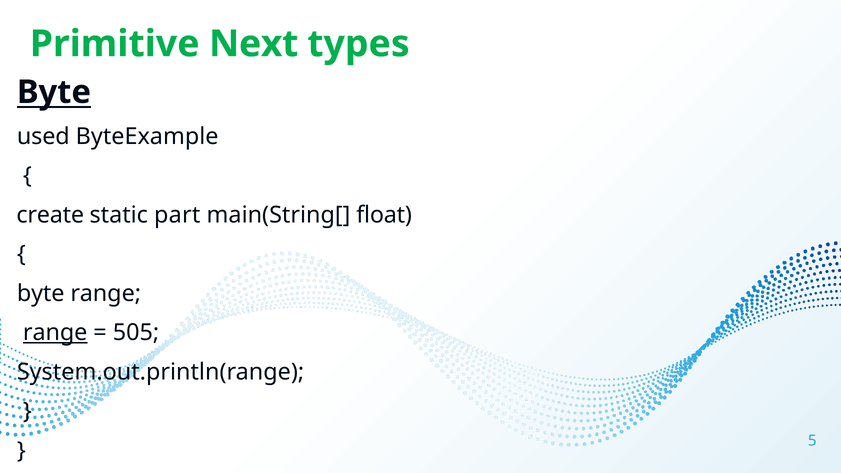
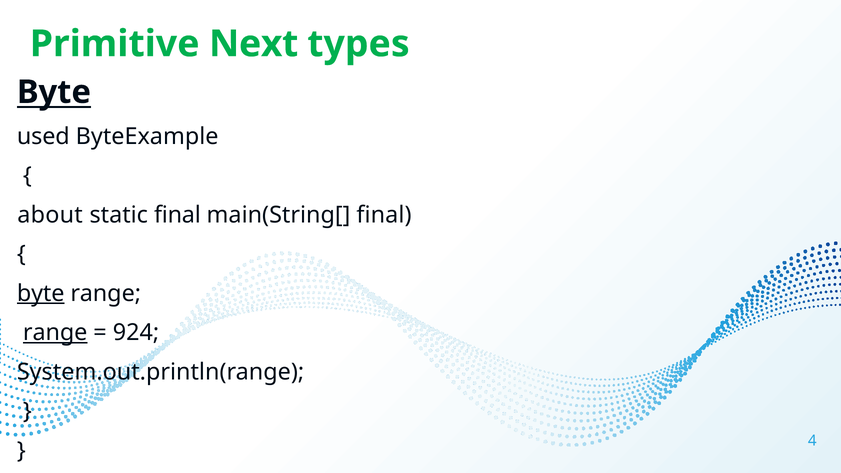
create: create -> about
static part: part -> final
main(String[ float: float -> final
byte at (41, 293) underline: none -> present
505: 505 -> 924
5: 5 -> 4
